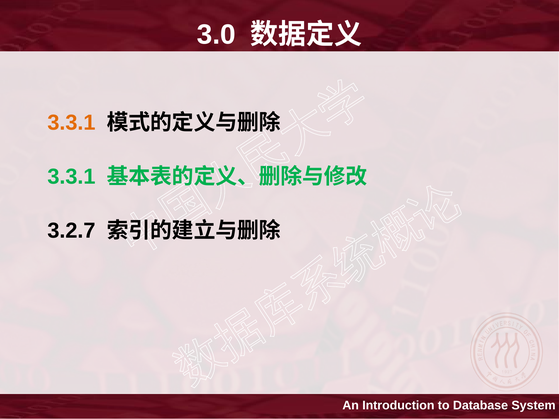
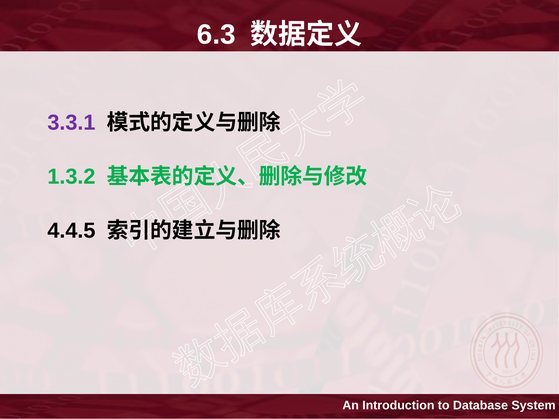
3.0: 3.0 -> 6.3
3.3.1 at (72, 123) colour: orange -> purple
3.3.1 at (72, 177): 3.3.1 -> 1.3.2
3.2.7: 3.2.7 -> 4.4.5
